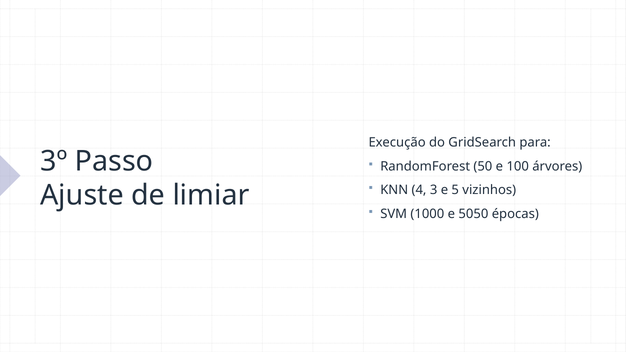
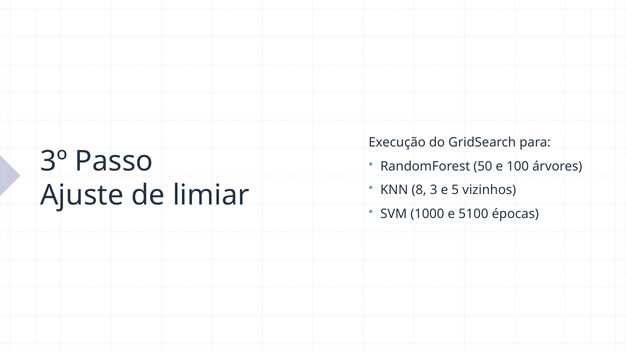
4: 4 -> 8
5050: 5050 -> 5100
